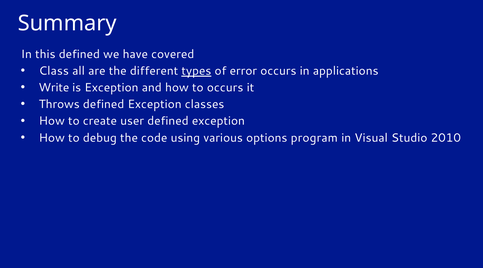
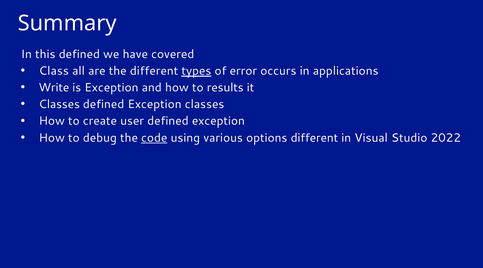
to occurs: occurs -> results
Throws at (59, 105): Throws -> Classes
code underline: none -> present
options program: program -> different
2010: 2010 -> 2022
